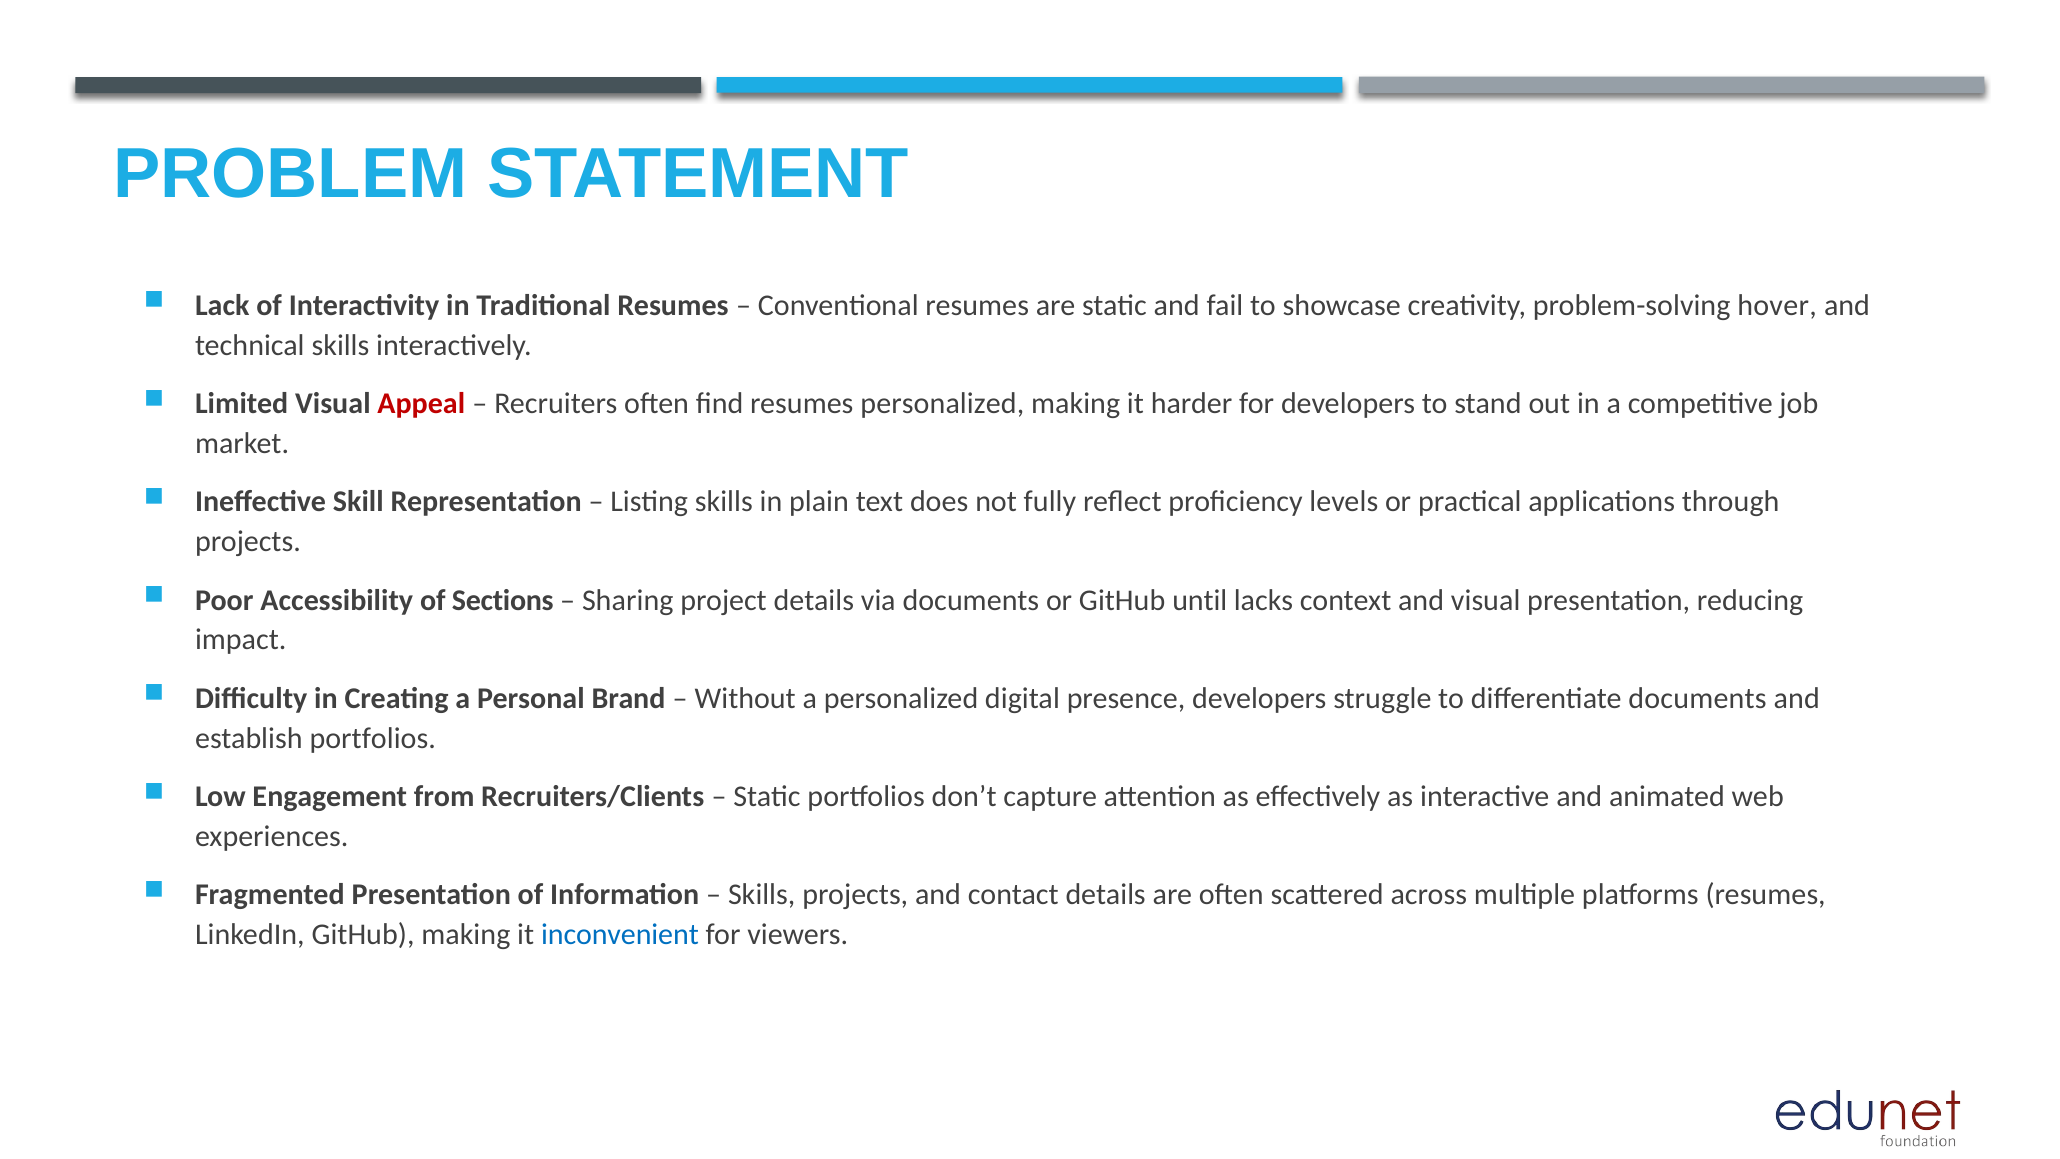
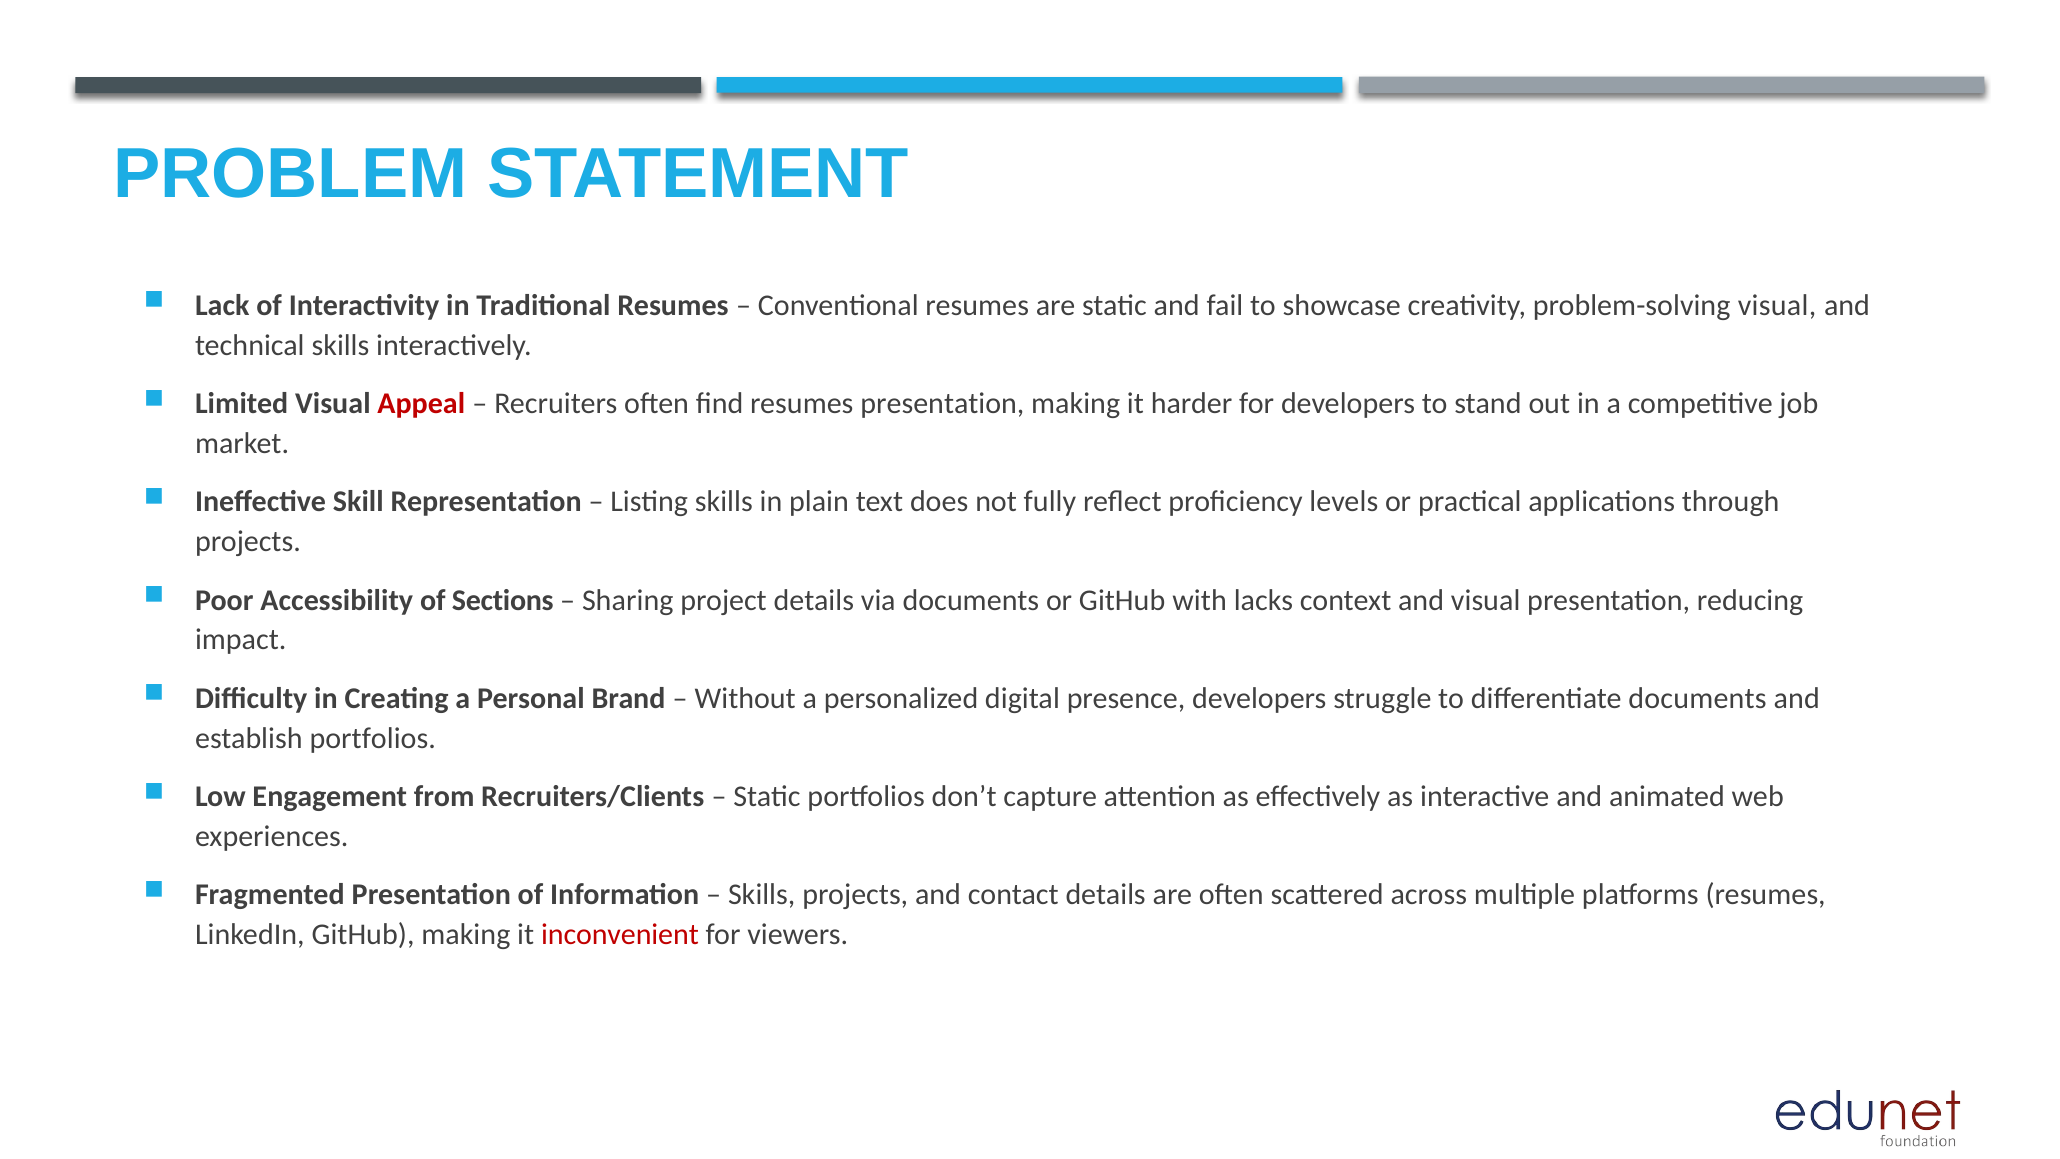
problem-solving hover: hover -> visual
resumes personalized: personalized -> presentation
until: until -> with
inconvenient colour: blue -> red
